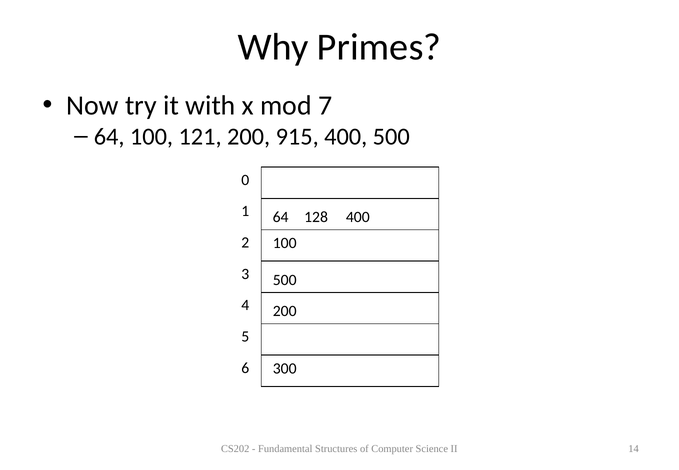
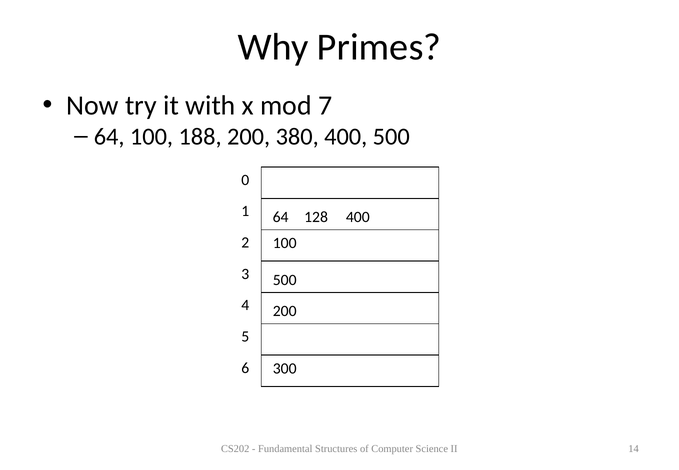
121: 121 -> 188
915: 915 -> 380
